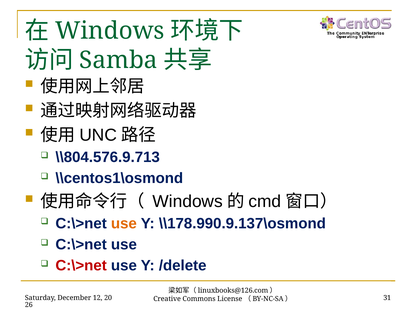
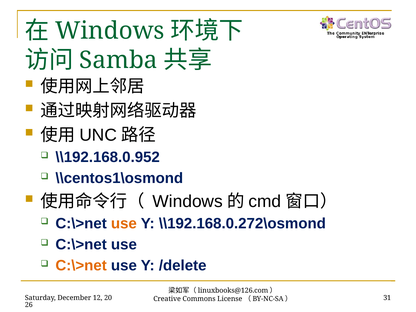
\\804.576.9.713: \\804.576.9.713 -> \\192.168.0.952
\\178.990.9.137\osmond: \\178.990.9.137\osmond -> \\192.168.0.272\osmond
C:\>net at (81, 266) colour: red -> orange
